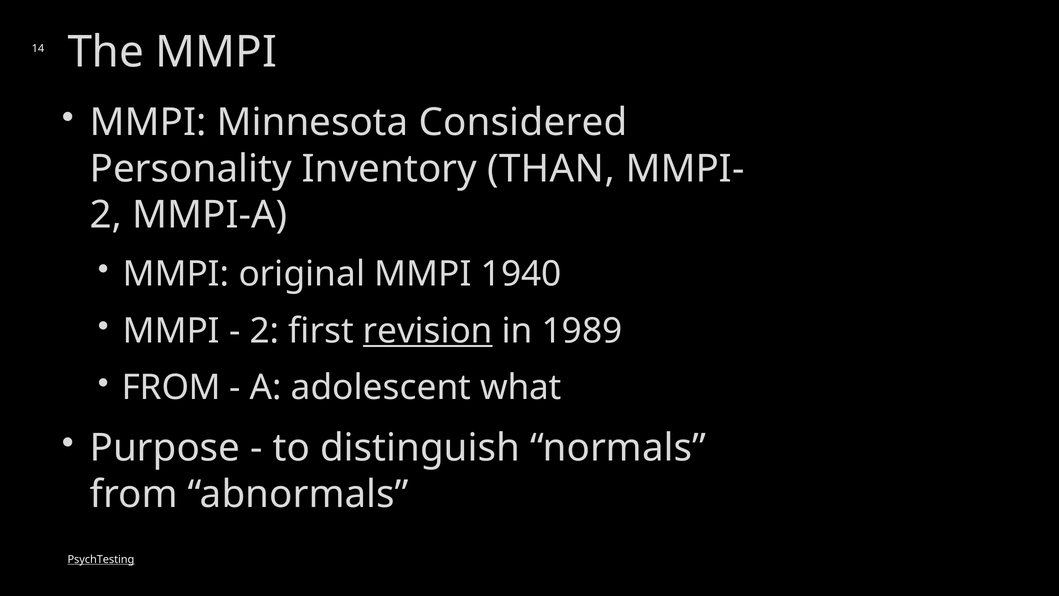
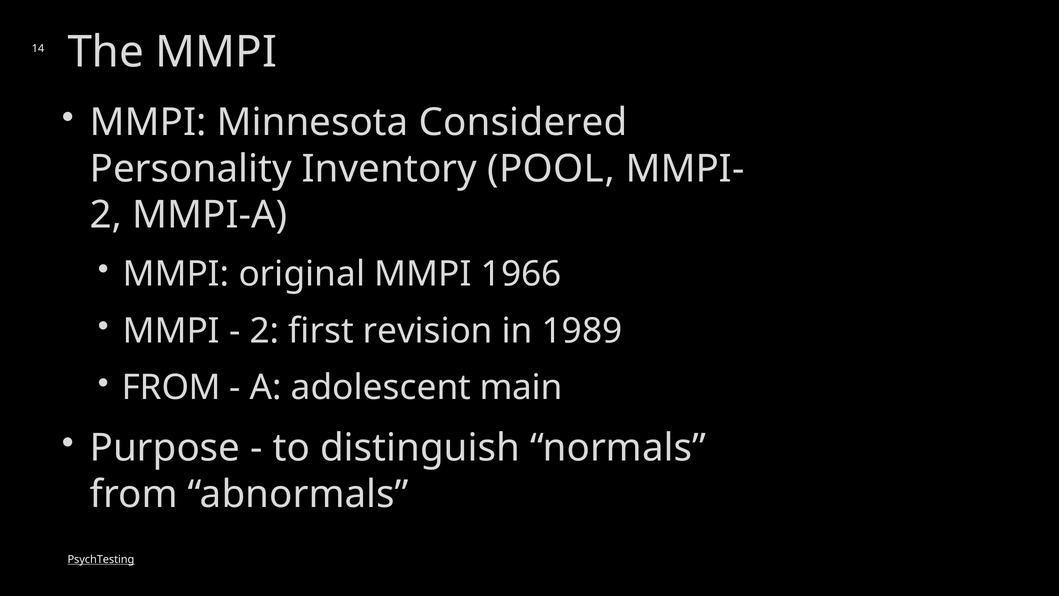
THAN: THAN -> POOL
1940: 1940 -> 1966
revision underline: present -> none
what: what -> main
